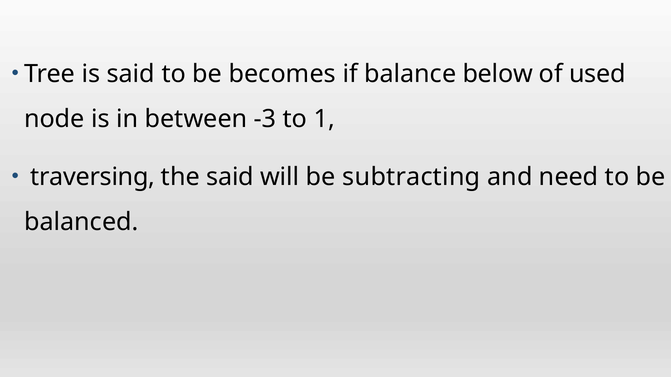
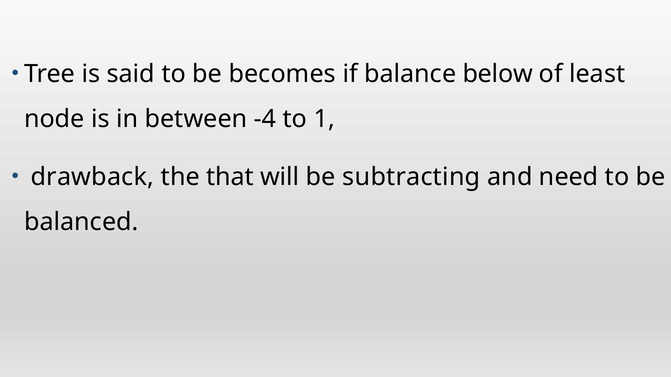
used: used -> least
-3: -3 -> -4
traversing: traversing -> drawback
the said: said -> that
